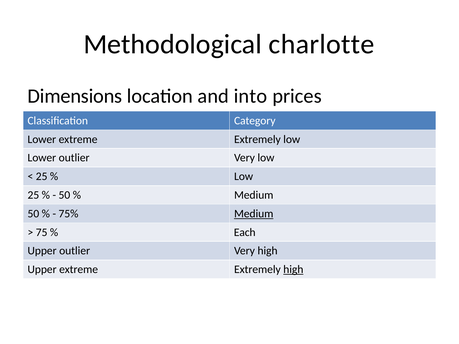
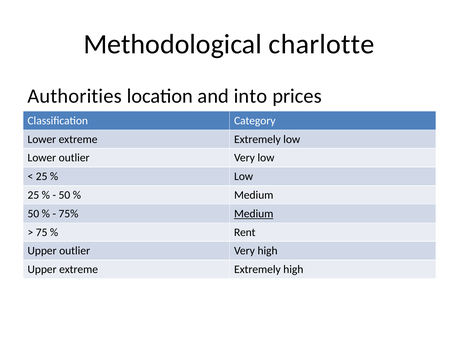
Dimensions: Dimensions -> Authorities
Each: Each -> Rent
high at (293, 270) underline: present -> none
